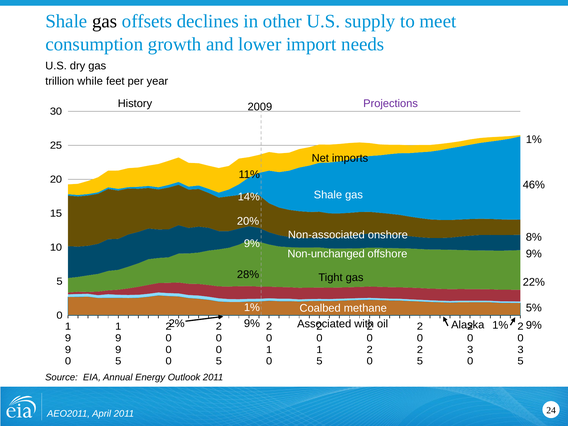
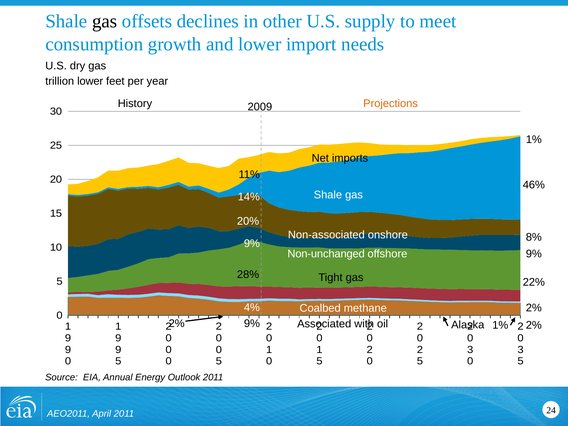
trillion while: while -> lower
Projections colour: purple -> orange
1% at (252, 307): 1% -> 4%
5% at (534, 308): 5% -> 2%
9% at (534, 325): 9% -> 2%
